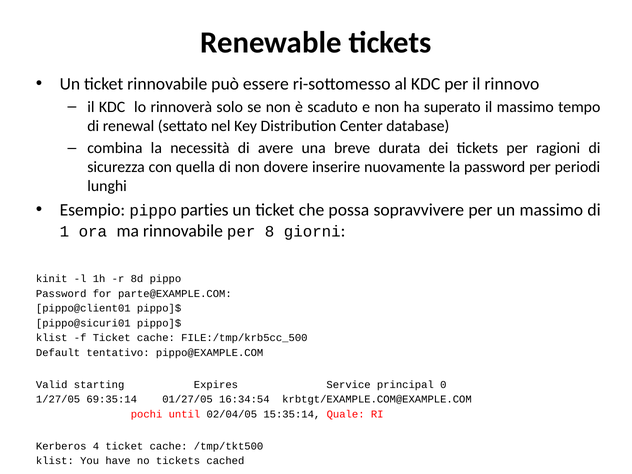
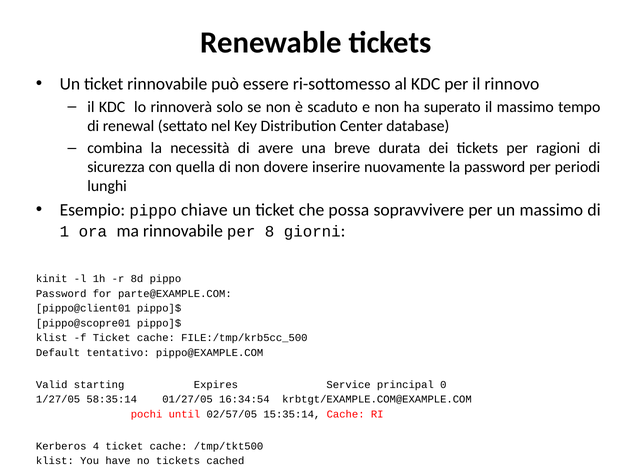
parties: parties -> chiave
pippo@sicuri01: pippo@sicuri01 -> pippo@scopre01
69:35:14: 69:35:14 -> 58:35:14
02/04/05: 02/04/05 -> 02/57/05
15:35:14 Quale: Quale -> Cache
